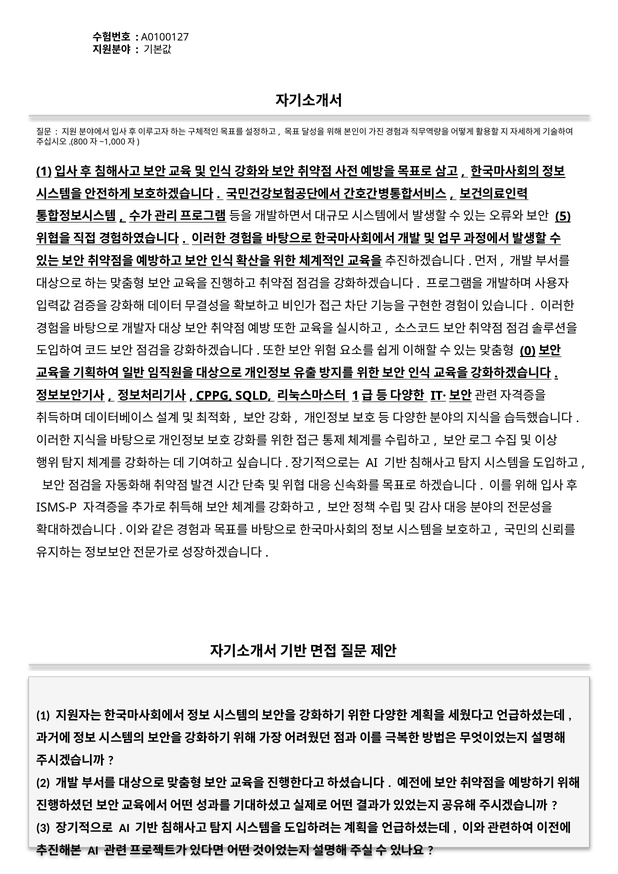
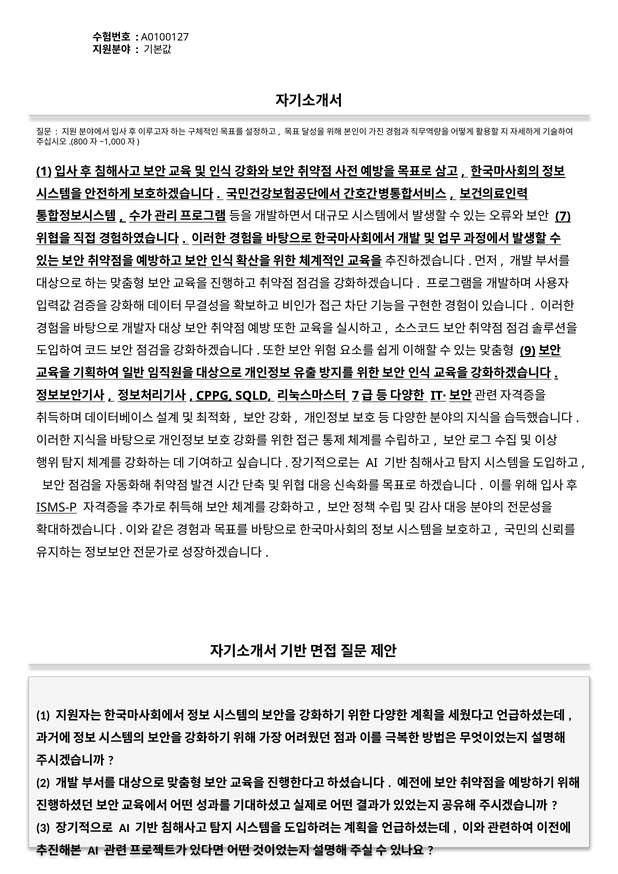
5 at (563, 216): 5 -> 7
0: 0 -> 9
1 at (355, 396): 1 -> 7
ISMS-P underline: none -> present
